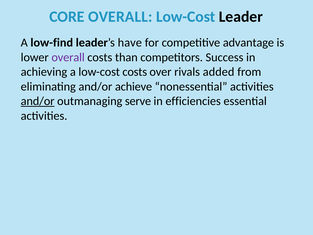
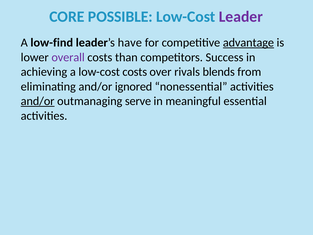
CORE OVERALL: OVERALL -> POSSIBLE
Leader colour: black -> purple
advantage underline: none -> present
added: added -> blends
achieve: achieve -> ignored
efficiencies: efficiencies -> meaningful
